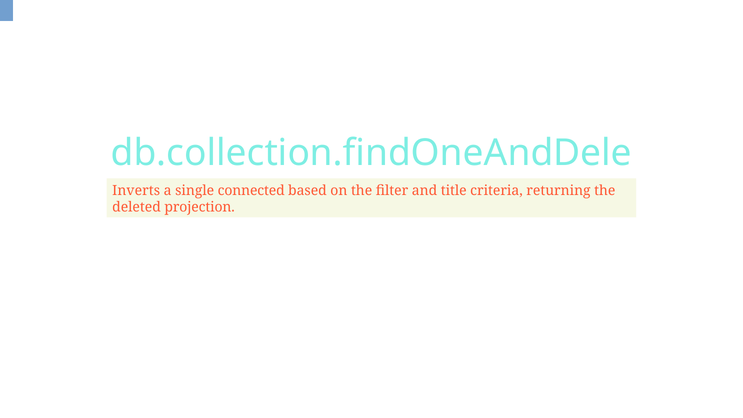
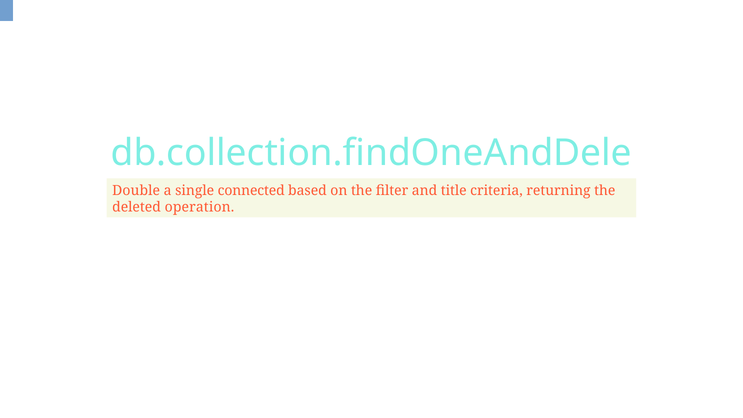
Inverts: Inverts -> Double
projection: projection -> operation
